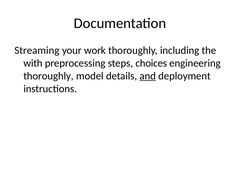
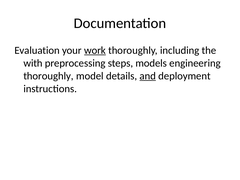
Streaming: Streaming -> Evaluation
work underline: none -> present
choices: choices -> models
